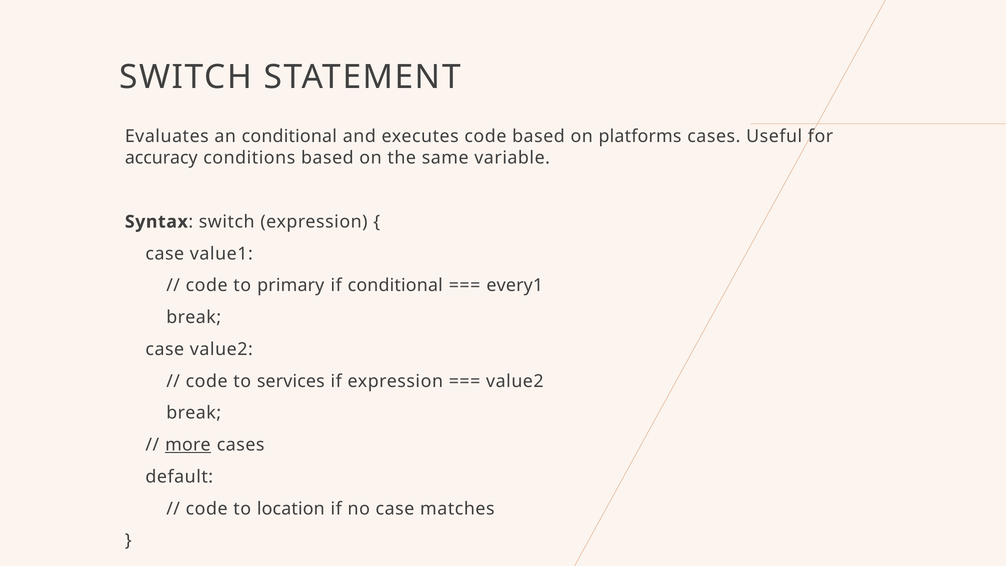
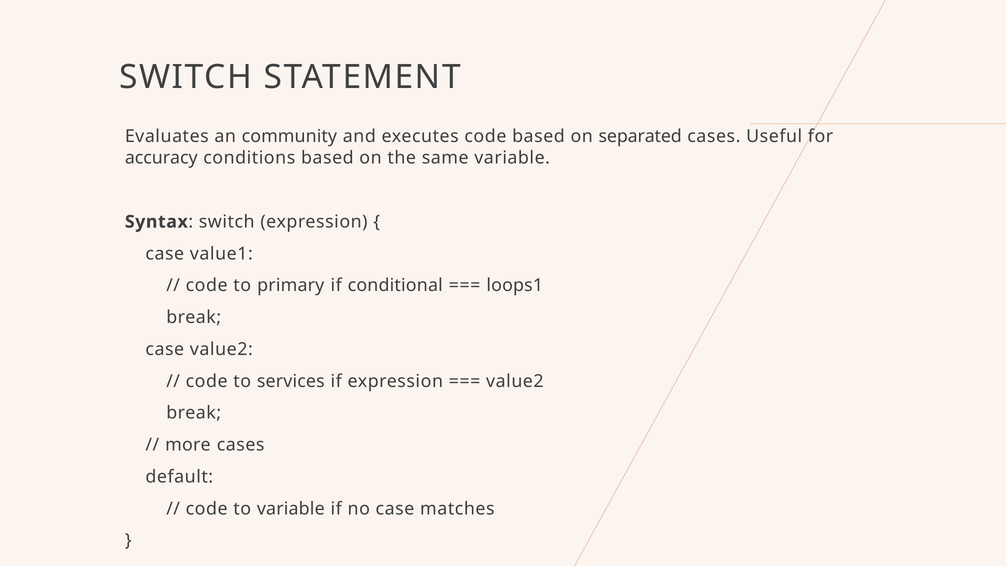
an conditional: conditional -> community
platforms: platforms -> separated
every1: every1 -> loops1
more underline: present -> none
to location: location -> variable
